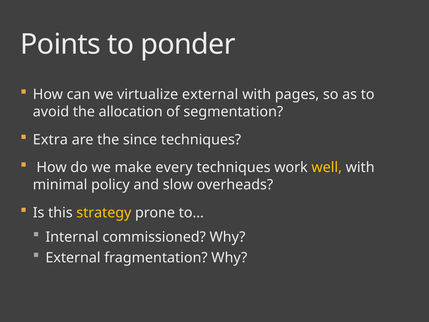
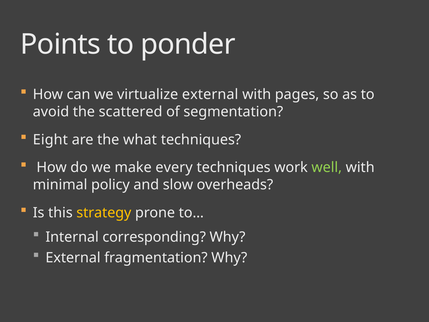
allocation: allocation -> scattered
Extra: Extra -> Eight
since: since -> what
well colour: yellow -> light green
commissioned: commissioned -> corresponding
